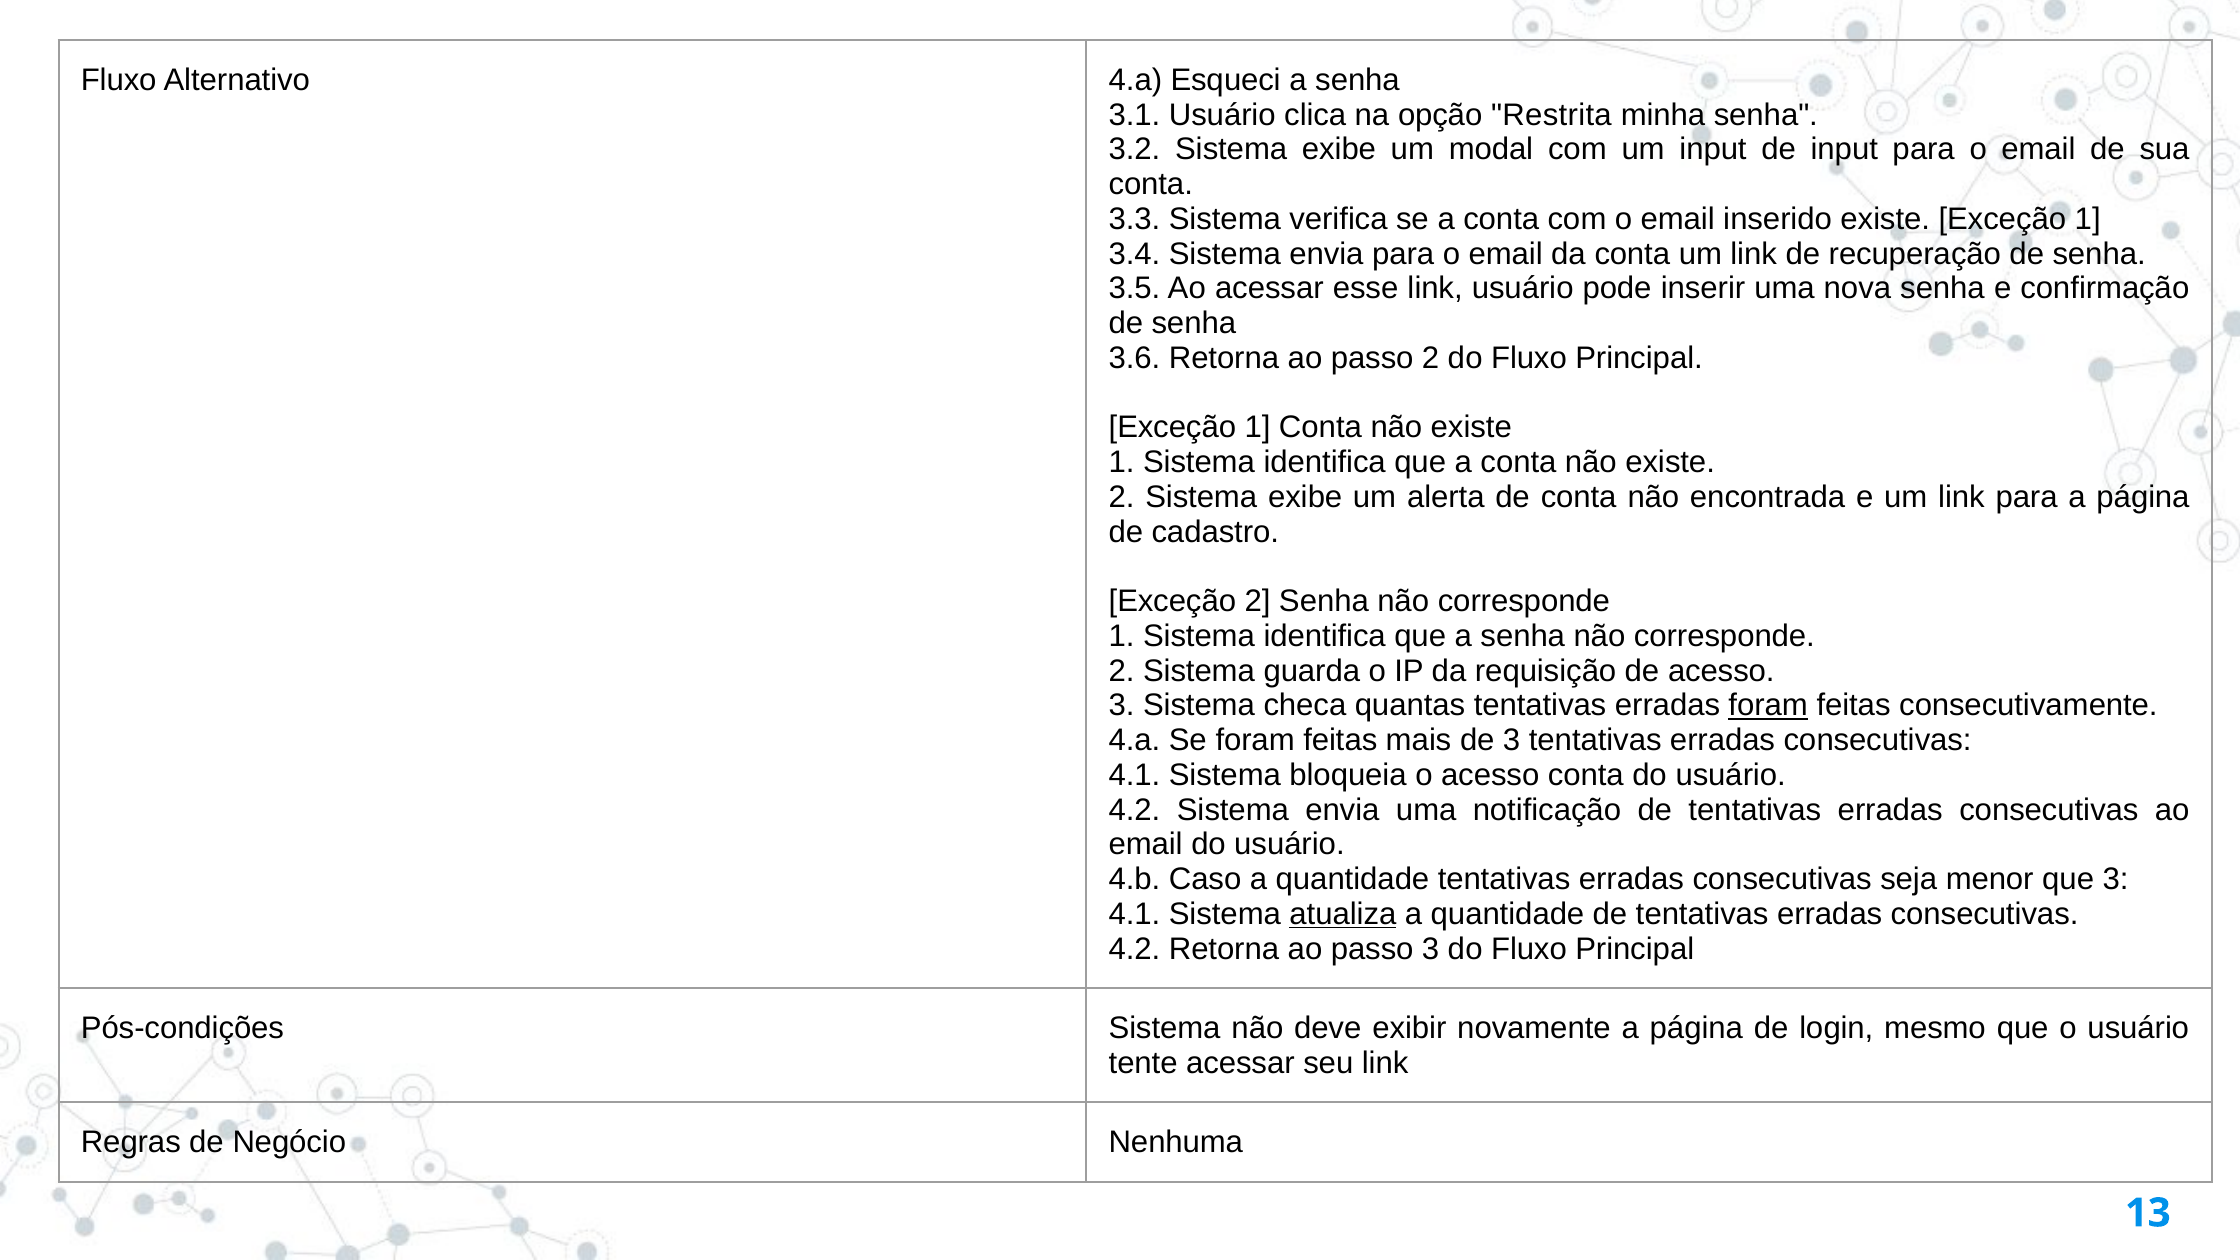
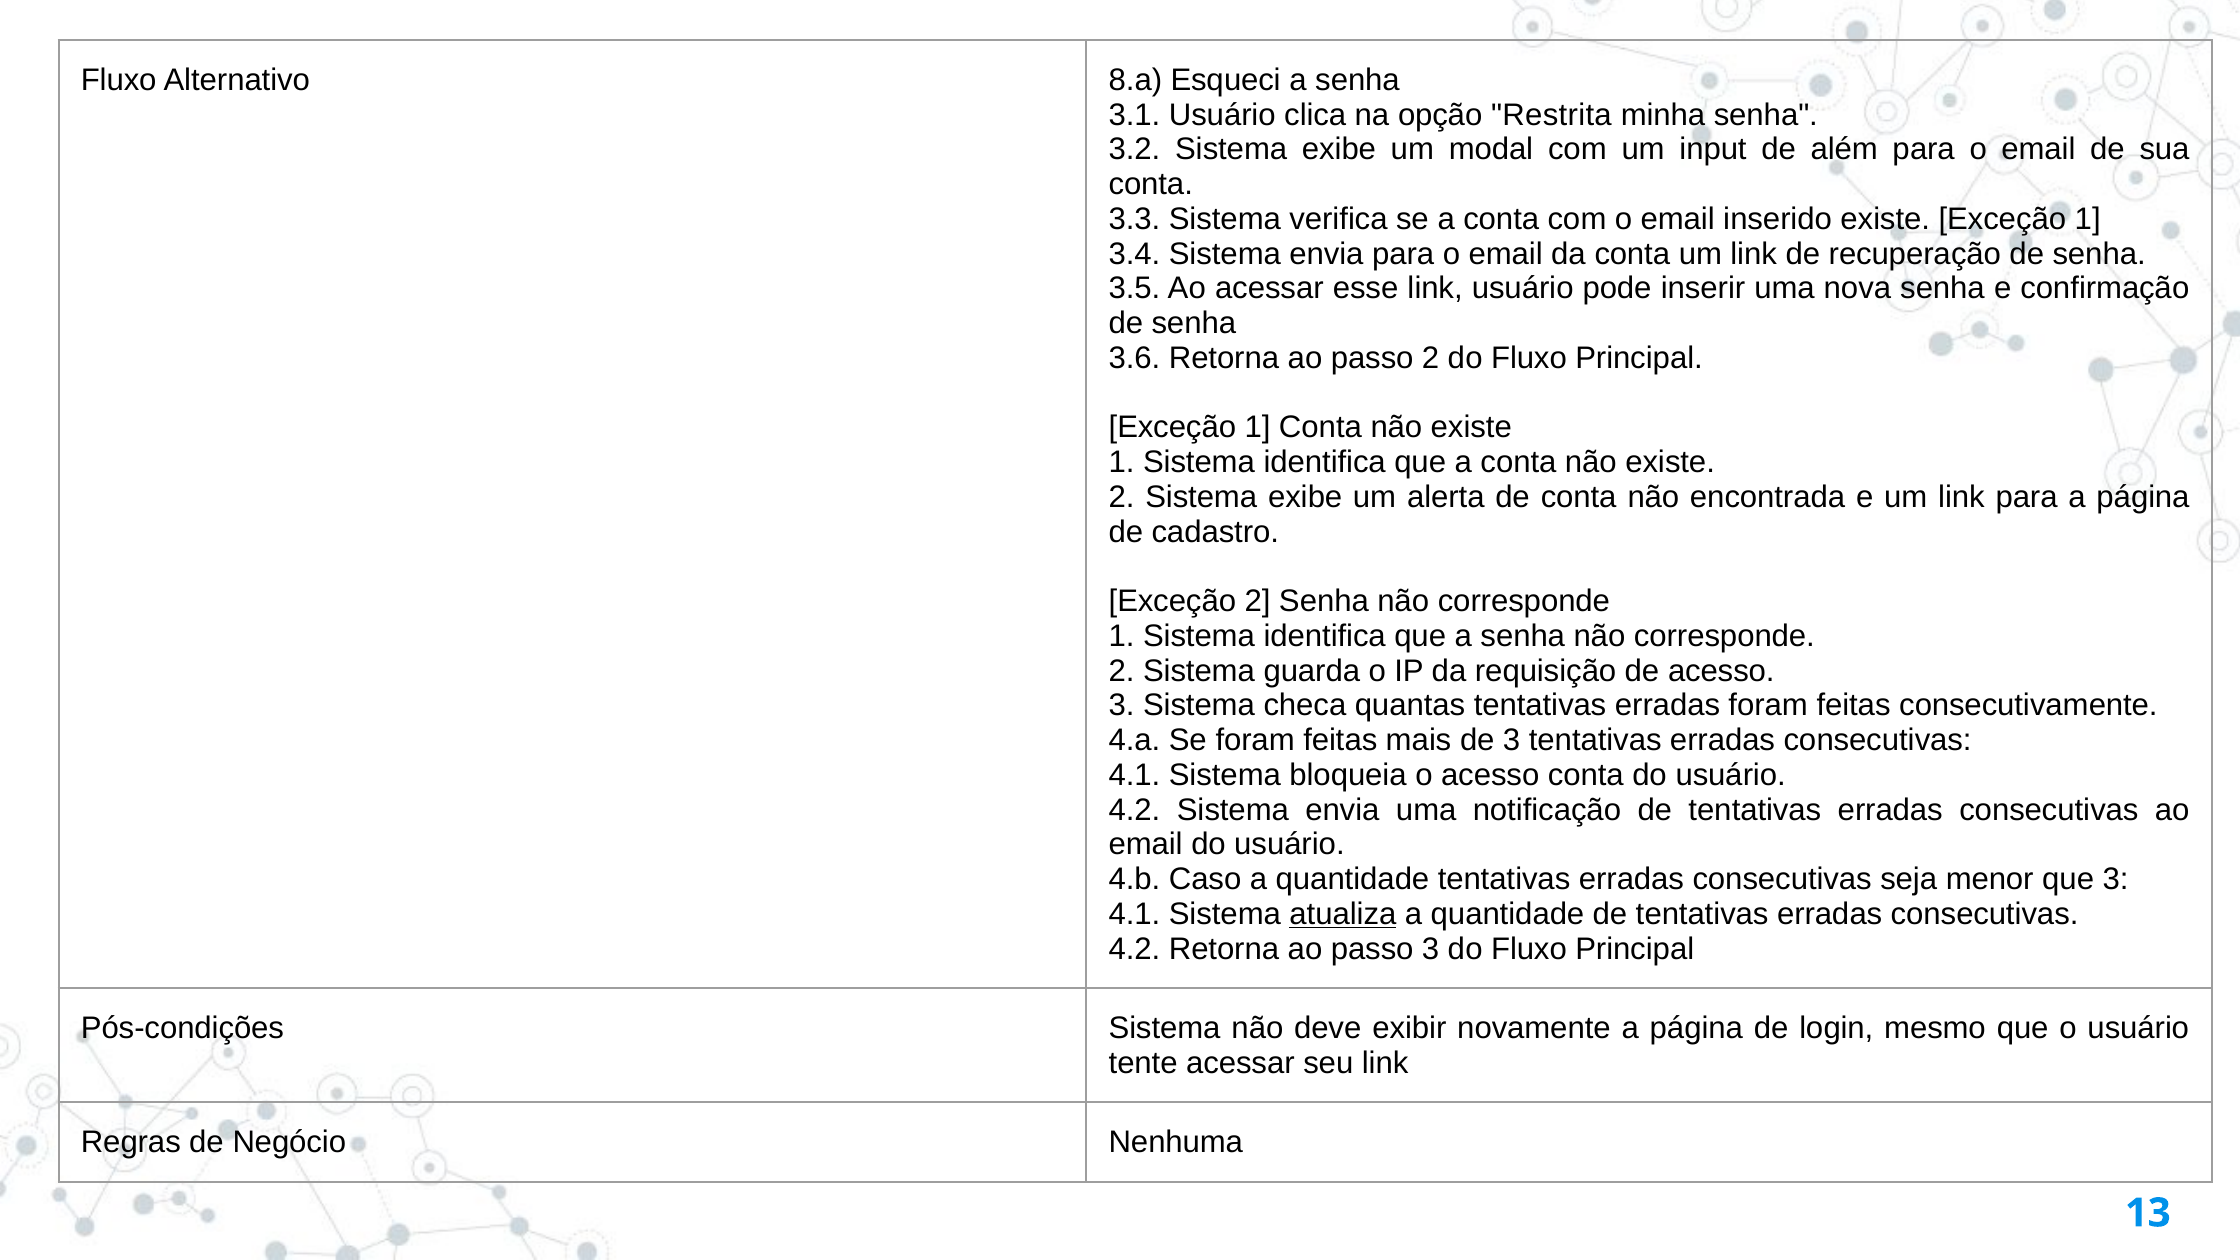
Alternativo 4.a: 4.a -> 8.a
de input: input -> além
foram at (1768, 706) underline: present -> none
